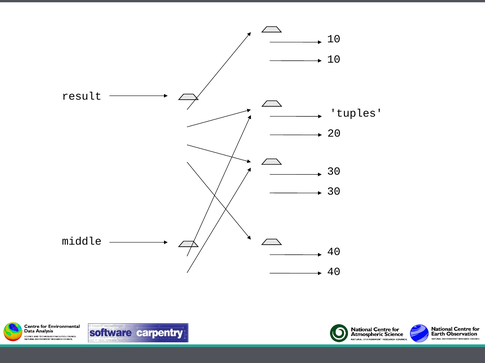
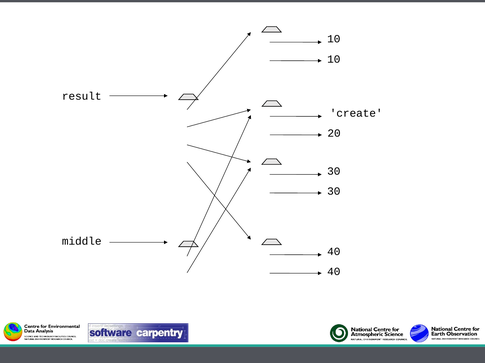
tuples: tuples -> create
